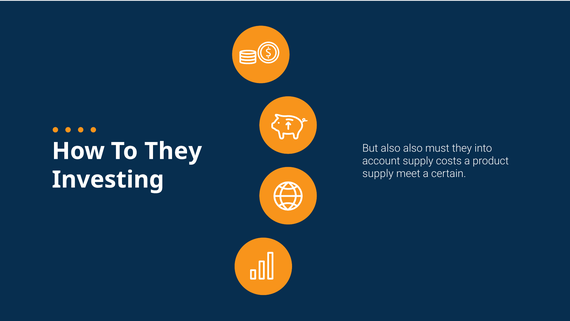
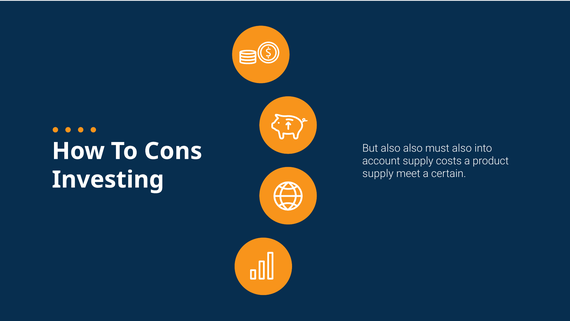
must they: they -> also
To They: They -> Cons
